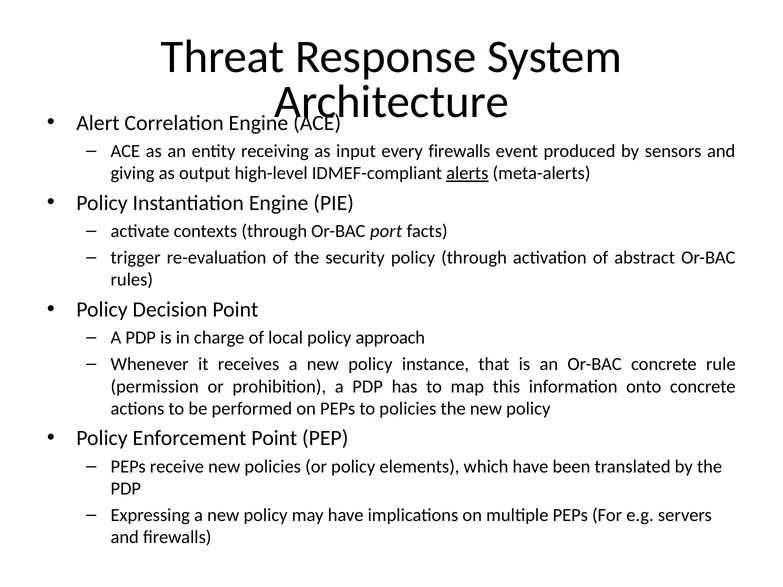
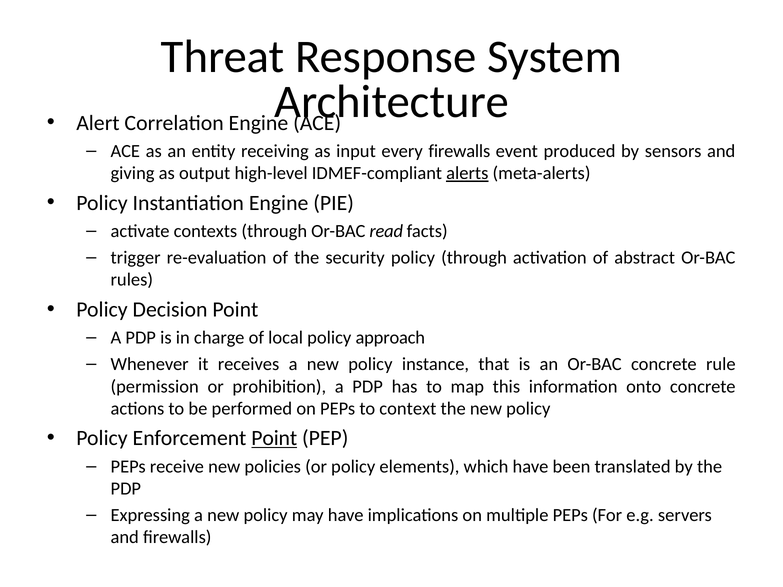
port: port -> read
to policies: policies -> context
Point at (274, 438) underline: none -> present
